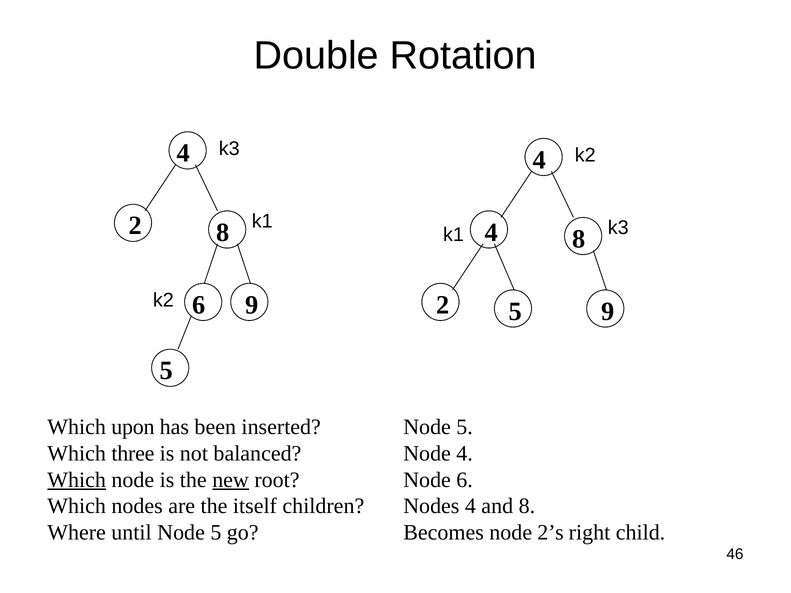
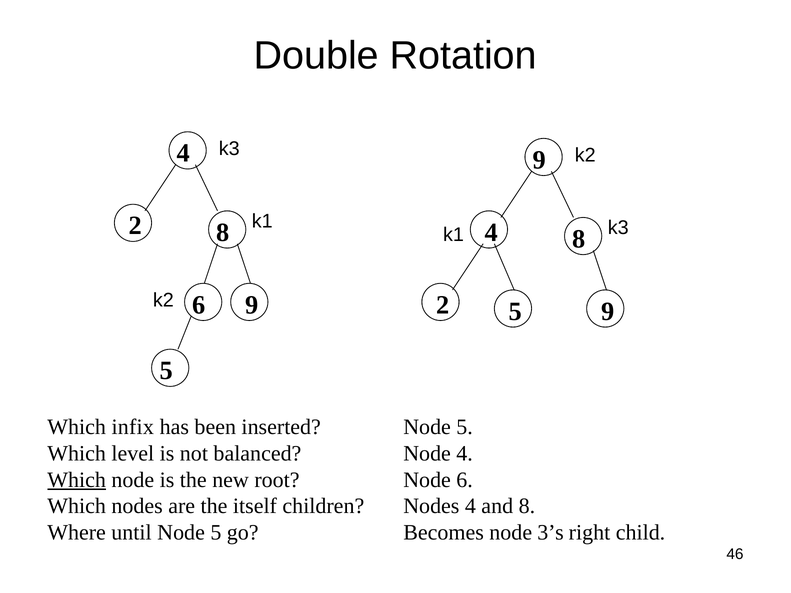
k3 4: 4 -> 9
upon: upon -> infix
three: three -> level
new underline: present -> none
2’s: 2’s -> 3’s
